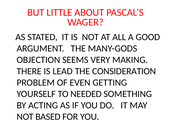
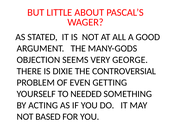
MAKING: MAKING -> GEORGE
LEAD: LEAD -> DIXIE
CONSIDERATION: CONSIDERATION -> CONTROVERSIAL
